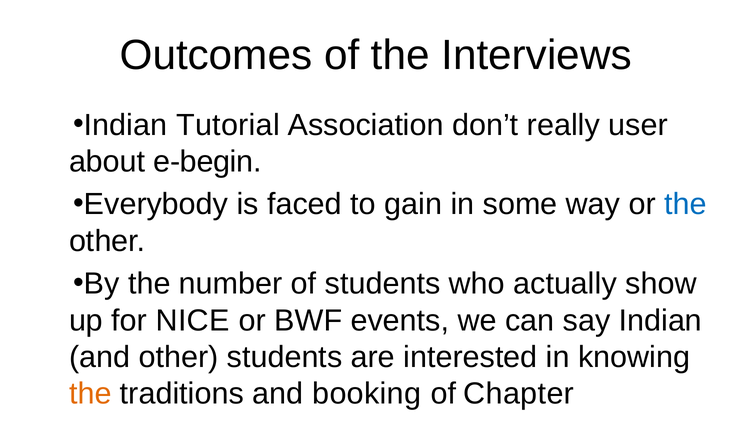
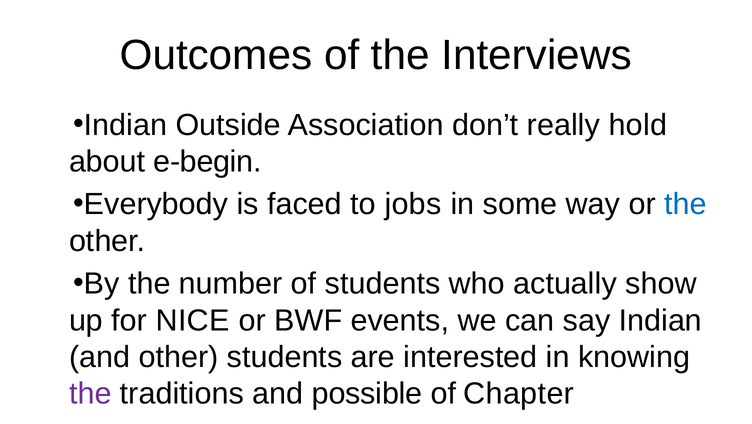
Tutorial: Tutorial -> Outside
user: user -> hold
gain: gain -> jobs
the at (90, 394) colour: orange -> purple
booking: booking -> possible
